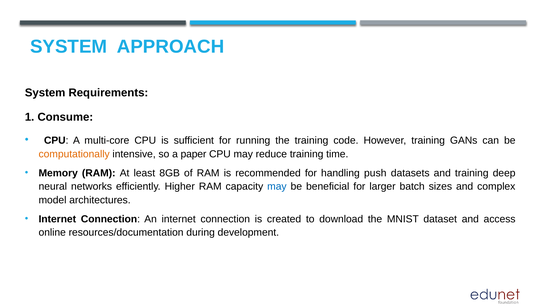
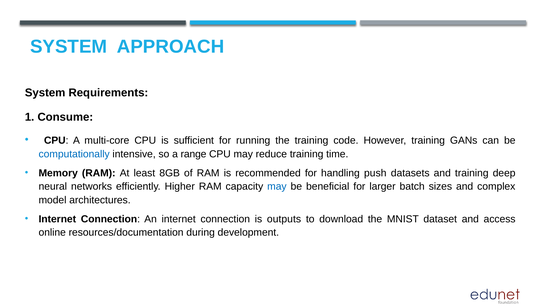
computationally colour: orange -> blue
paper: paper -> range
created: created -> outputs
